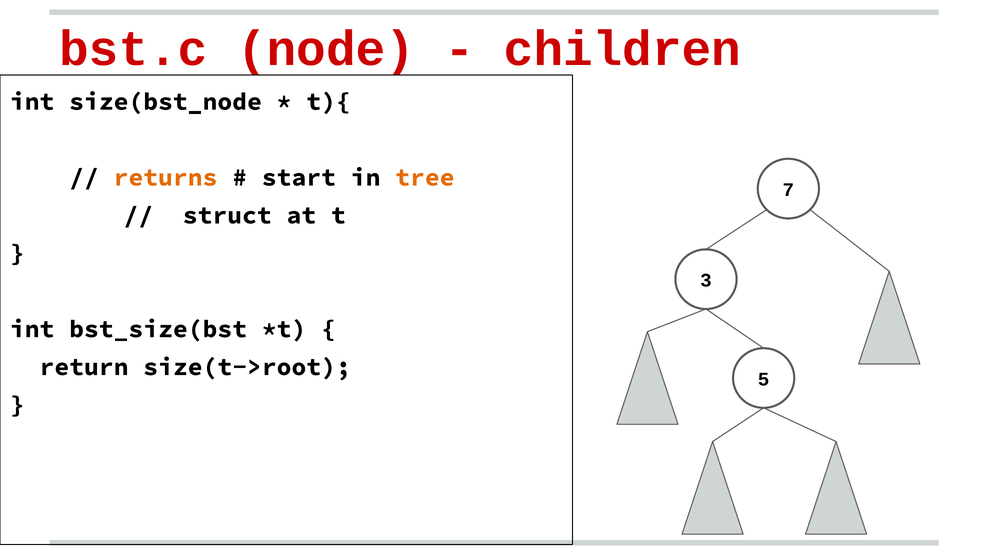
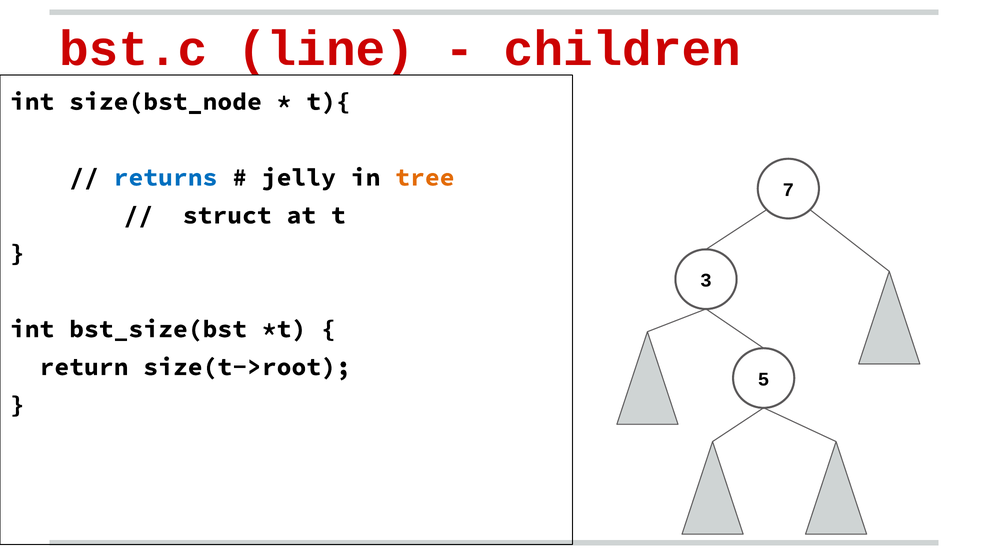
node: node -> line
returns colour: orange -> blue
start: start -> jelly
